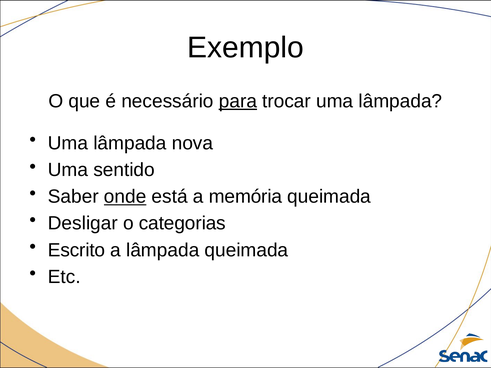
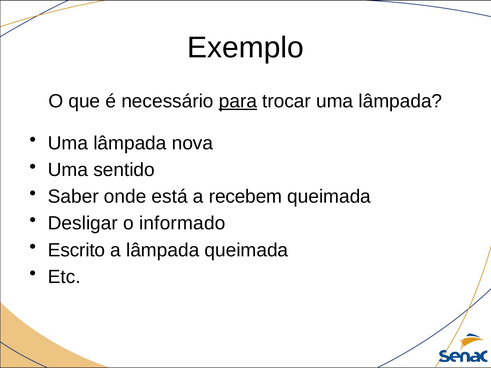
onde underline: present -> none
memória: memória -> recebem
categorias: categorias -> informado
